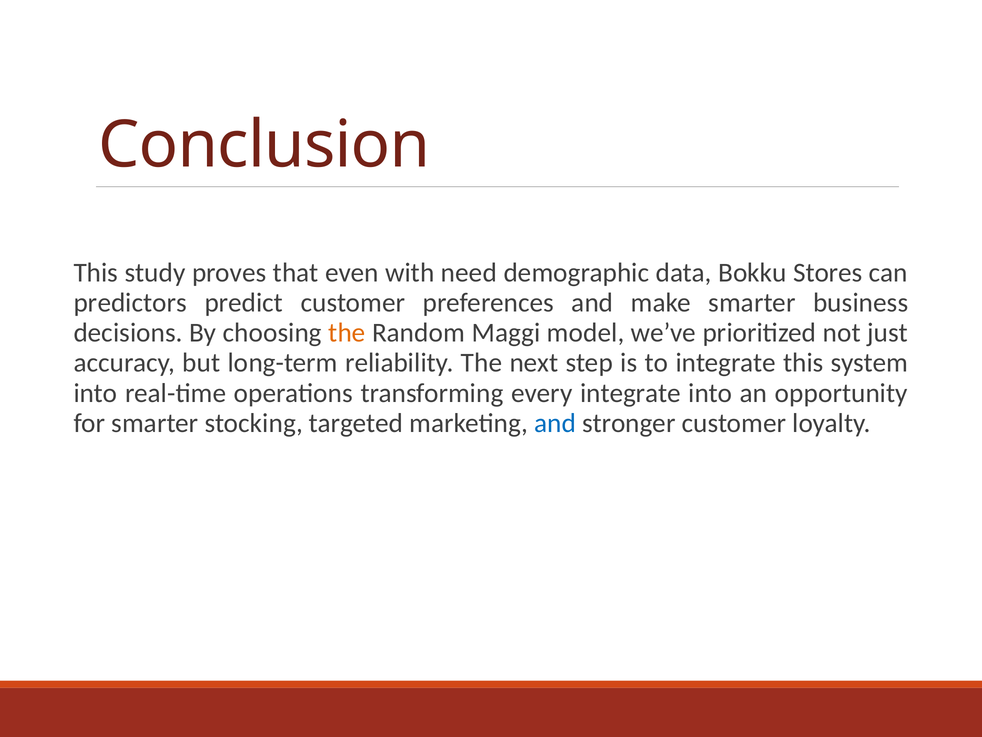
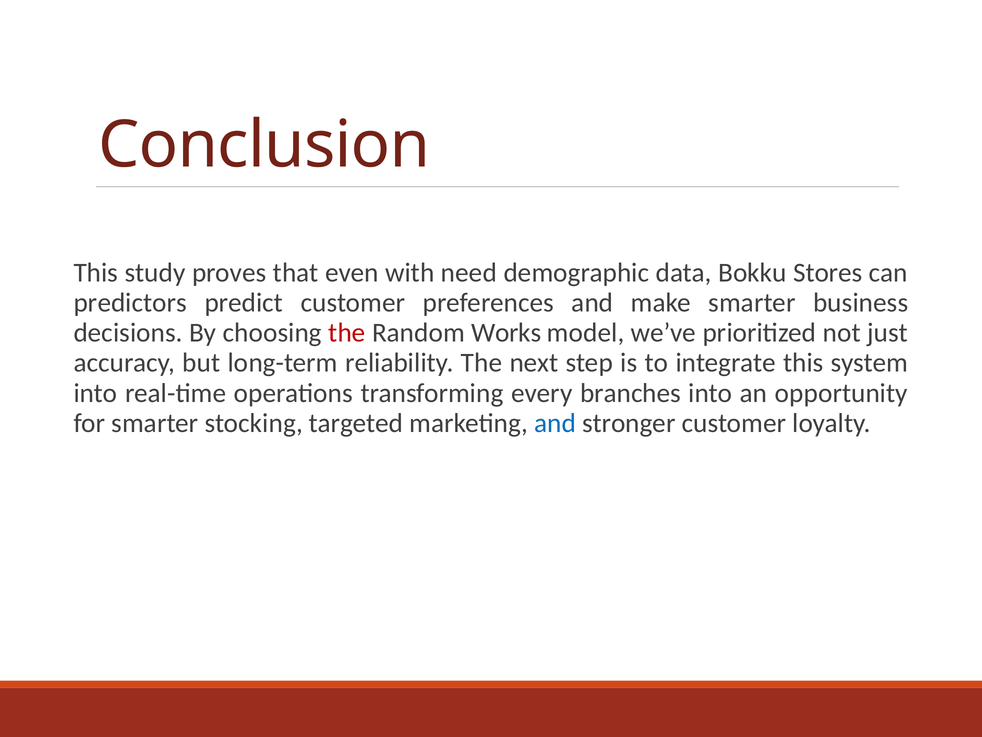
the at (347, 333) colour: orange -> red
Maggi: Maggi -> Works
every integrate: integrate -> branches
